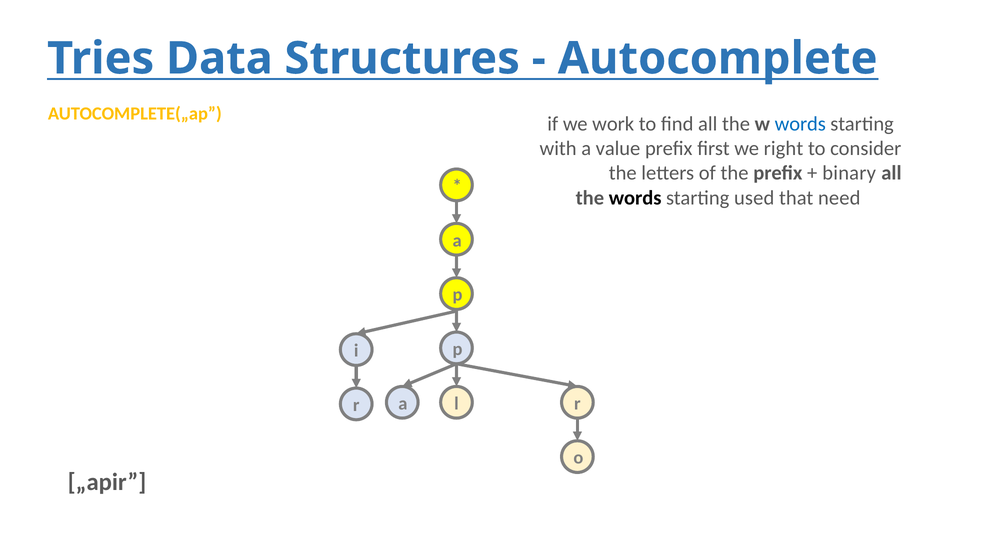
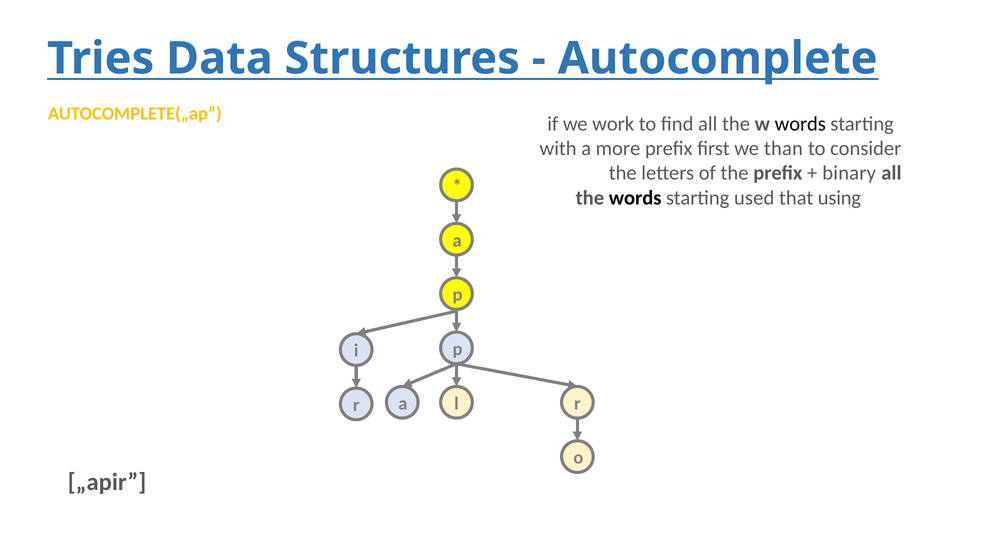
words at (800, 124) colour: blue -> black
value: value -> more
right: right -> than
need: need -> using
